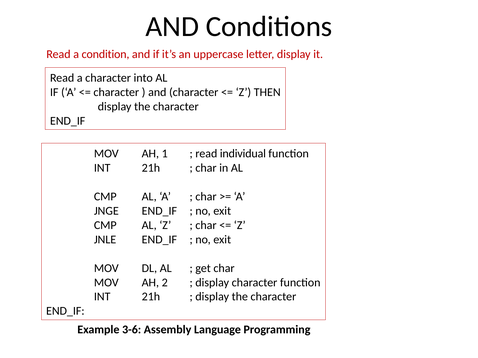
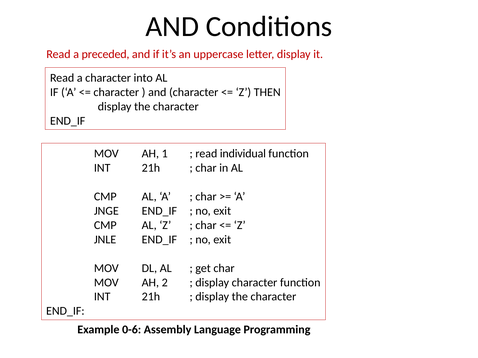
condition: condition -> preceded
3-6: 3-6 -> 0-6
